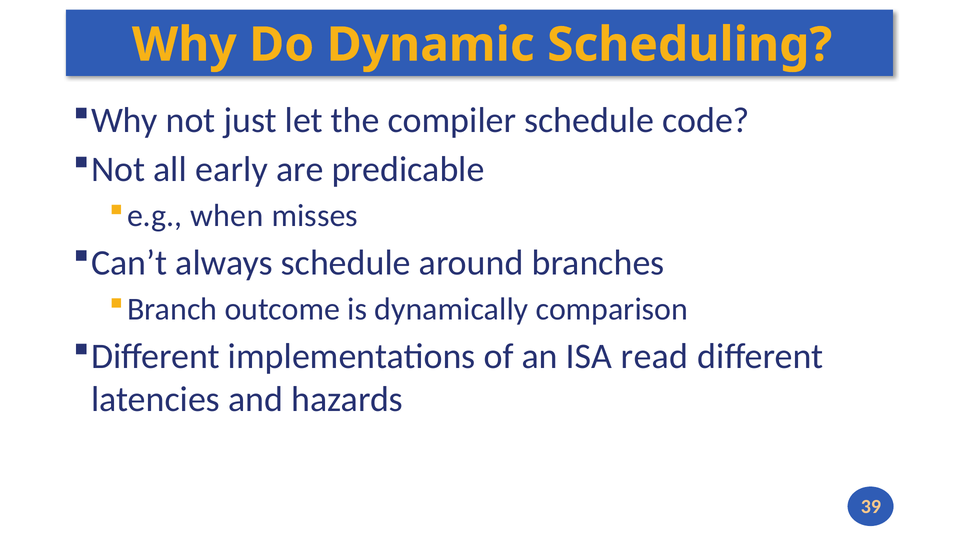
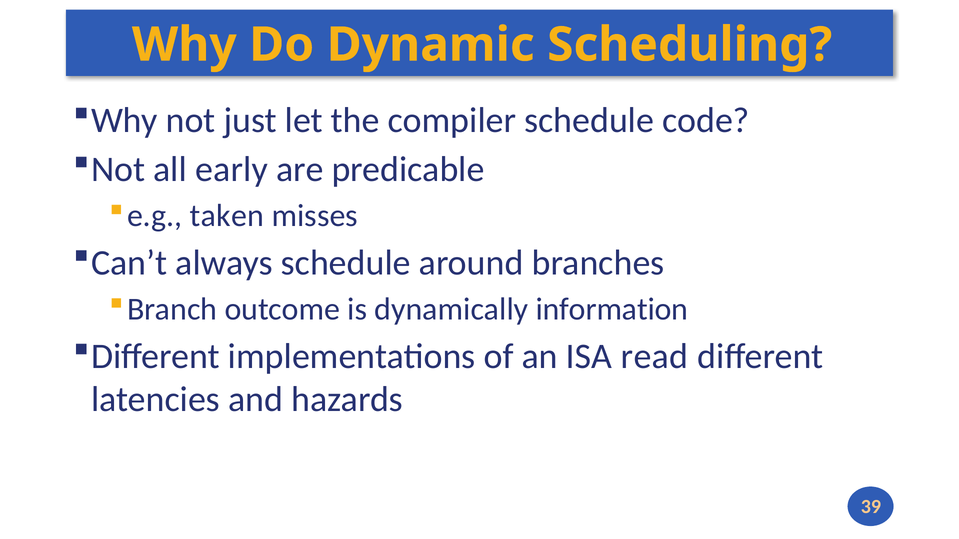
when: when -> taken
comparison: comparison -> information
